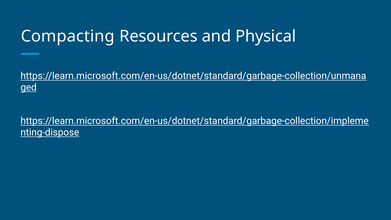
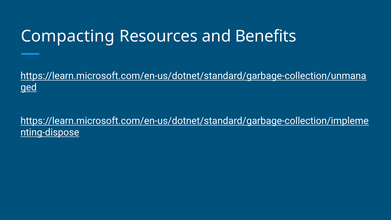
Physical: Physical -> Benefits
